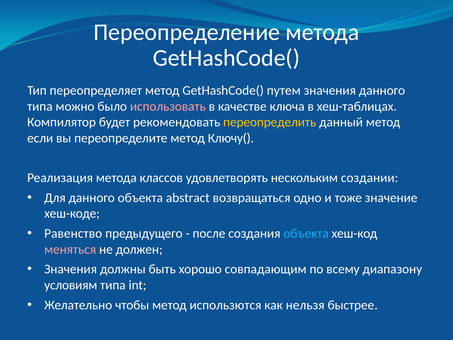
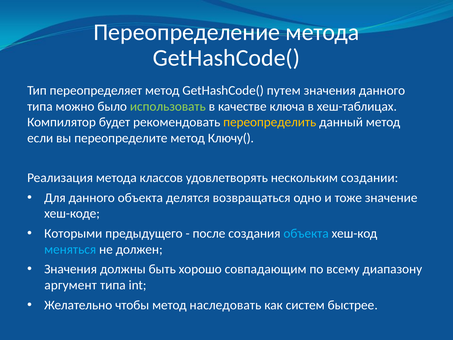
использовать colour: pink -> light green
abstract: abstract -> делятся
Равенство: Равенство -> Которыми
меняться colour: pink -> light blue
условиям: условиям -> аргумент
использются: использются -> наследовать
нельзя: нельзя -> систем
